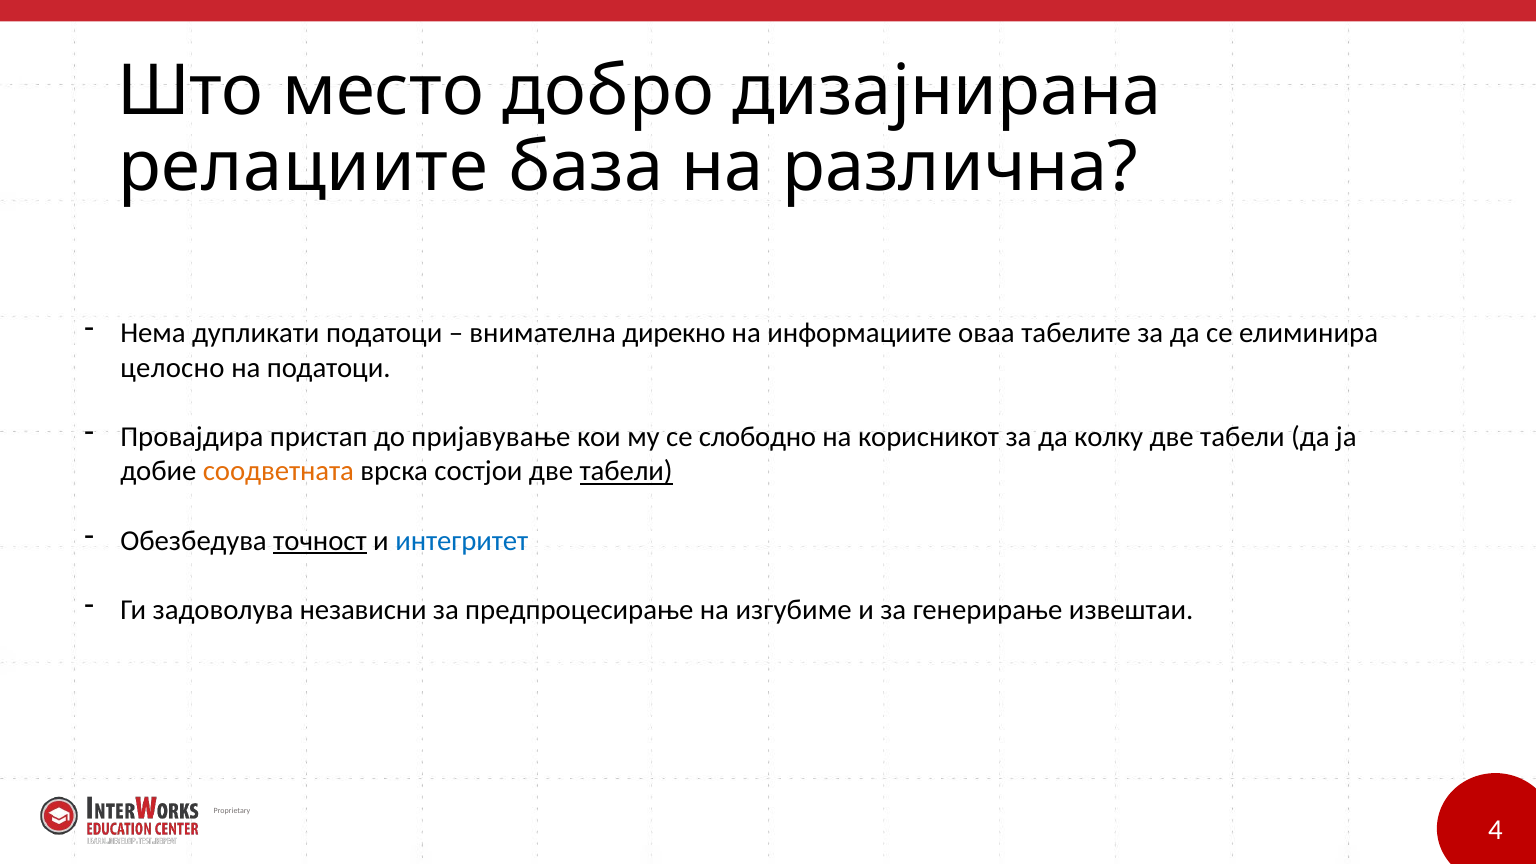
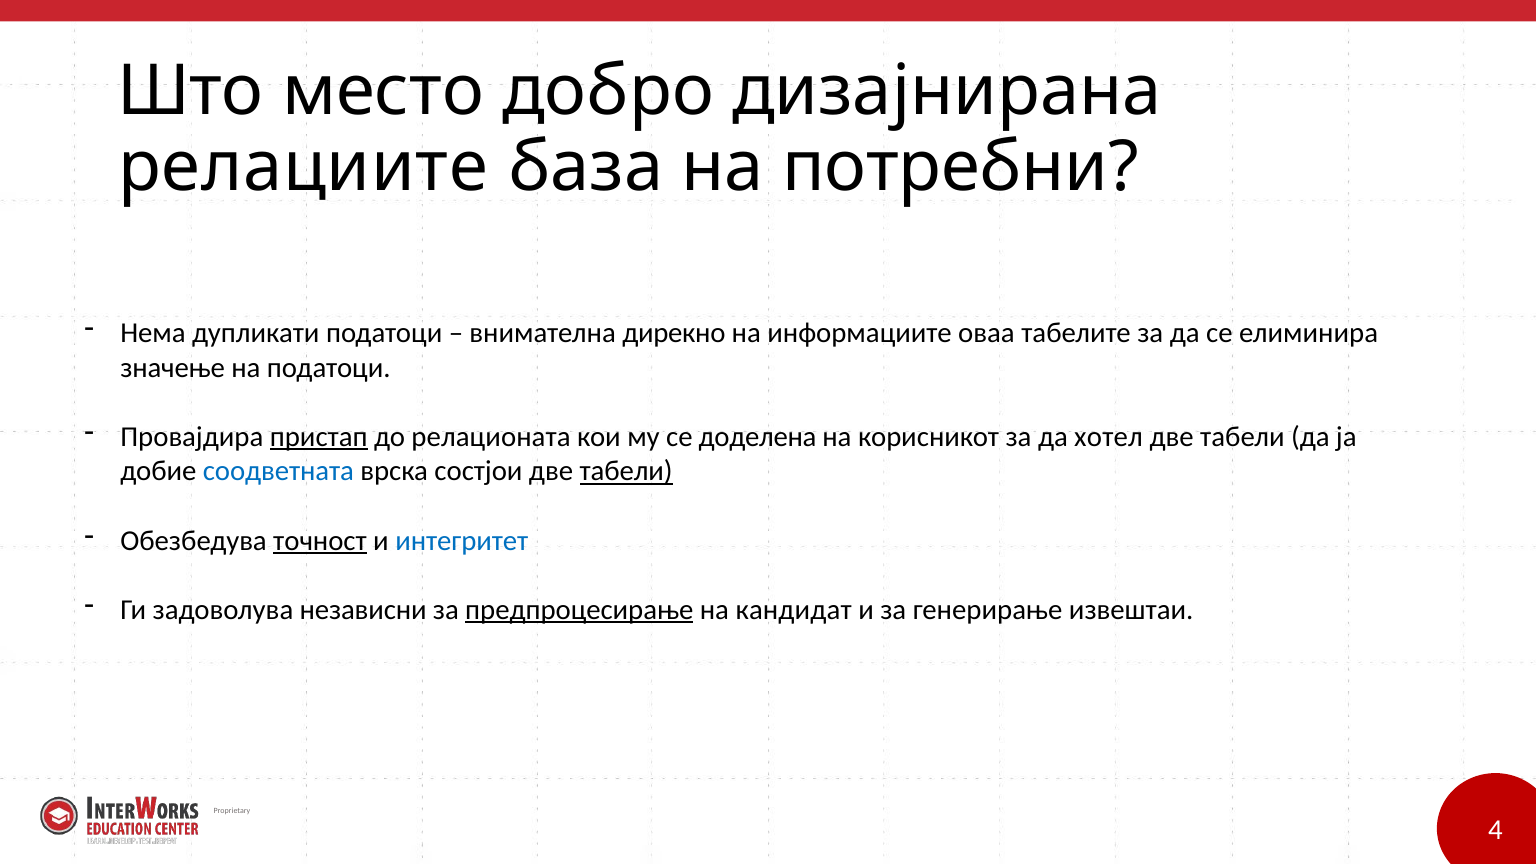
различна: различна -> потребни
целосно: целосно -> значење
пристап underline: none -> present
пријавување: пријавување -> релационата
слободно: слободно -> доделена
колку: колку -> хотел
соодветната colour: orange -> blue
предпроцесирање underline: none -> present
изгубиме: изгубиме -> кандидат
